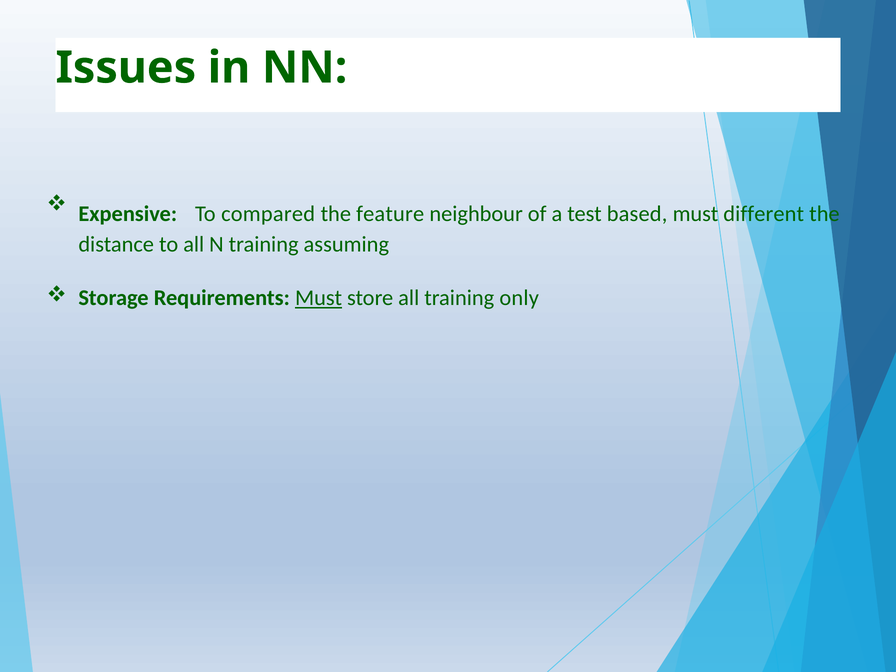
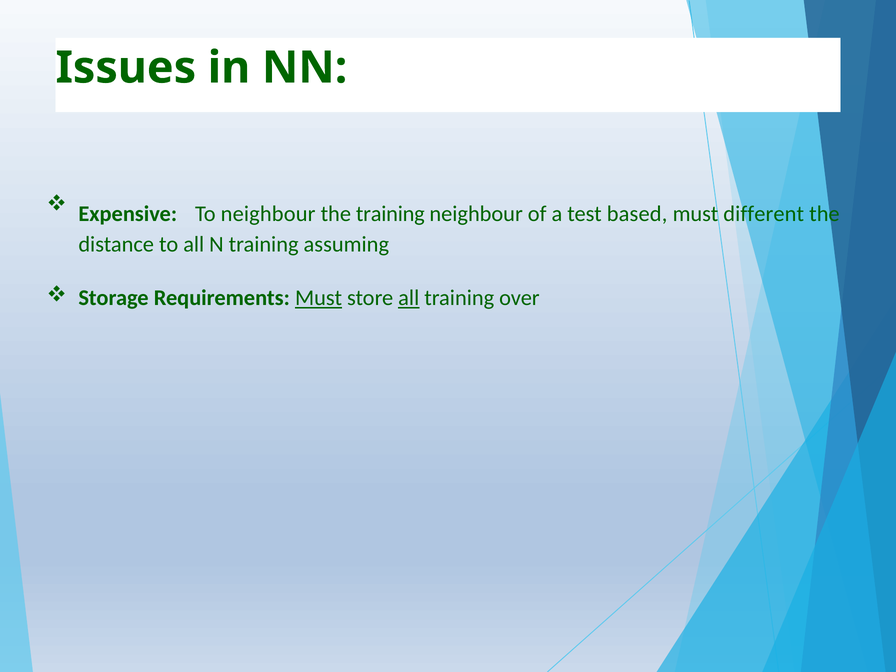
To compared: compared -> neighbour
the feature: feature -> training
all at (409, 298) underline: none -> present
only: only -> over
